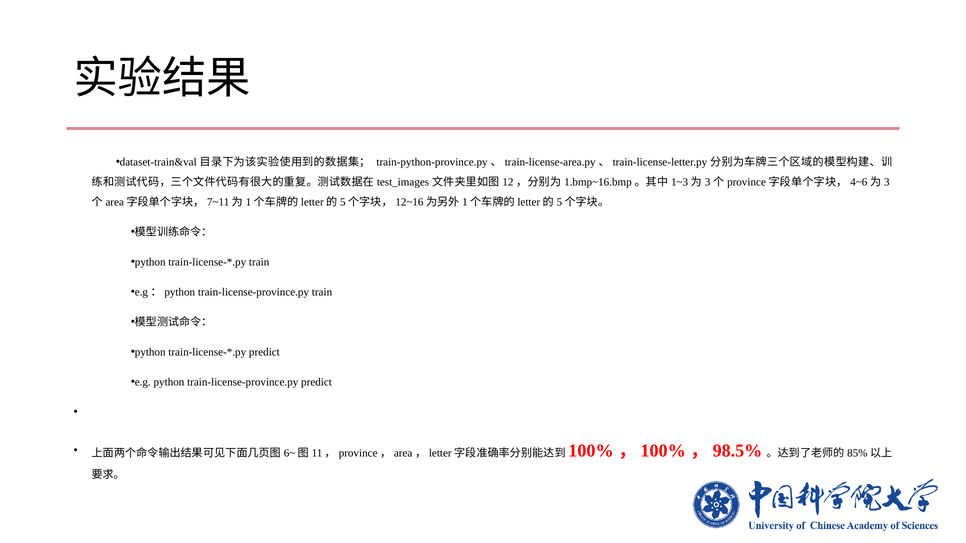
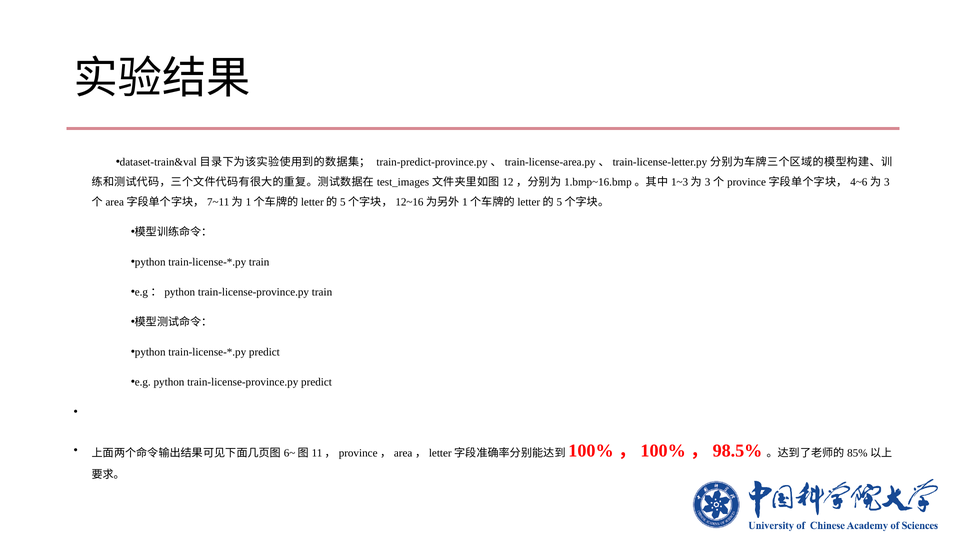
train-python-province.py: train-python-province.py -> train-predict-province.py
